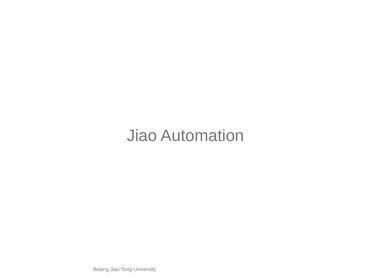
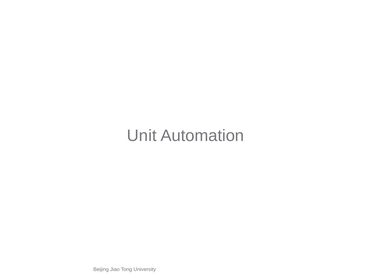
Jiao at (142, 136): Jiao -> Unit
